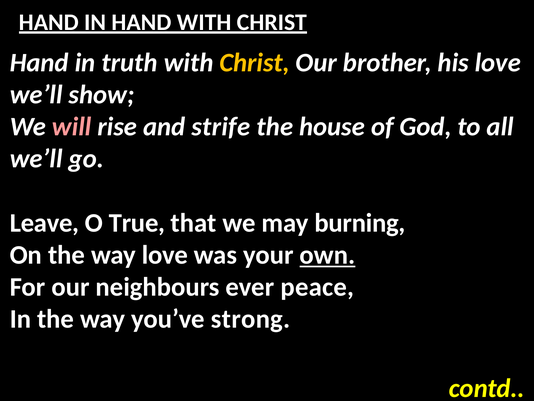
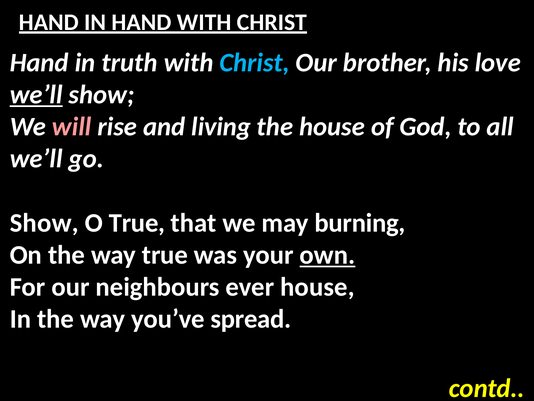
Christ at (255, 62) colour: yellow -> light blue
we’ll at (36, 94) underline: none -> present
strife: strife -> living
Leave at (44, 223): Leave -> Show
way love: love -> true
ever peace: peace -> house
strong: strong -> spread
